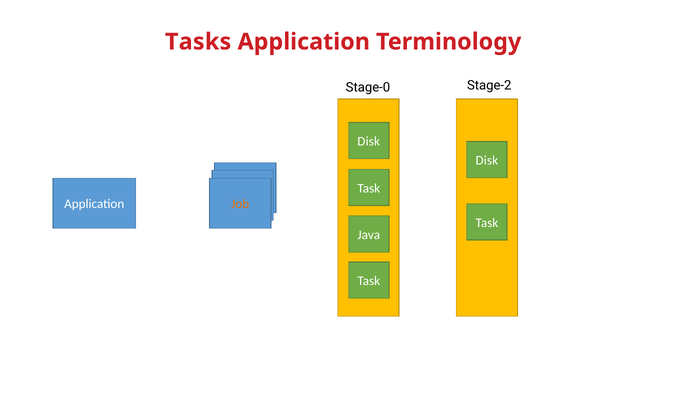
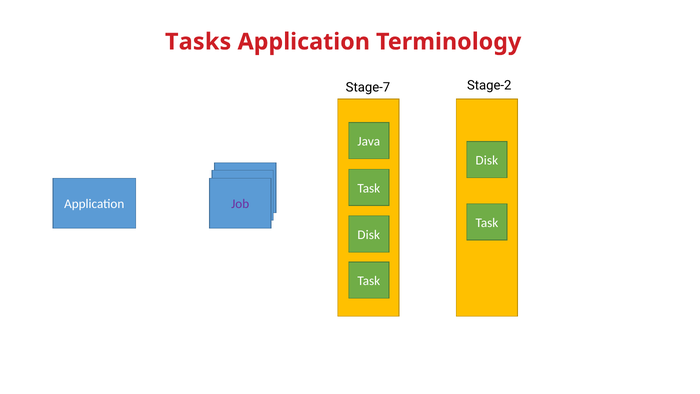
Stage-0: Stage-0 -> Stage-7
Disk at (369, 141): Disk -> Java
Job at (240, 204) colour: orange -> purple
Java at (369, 235): Java -> Disk
